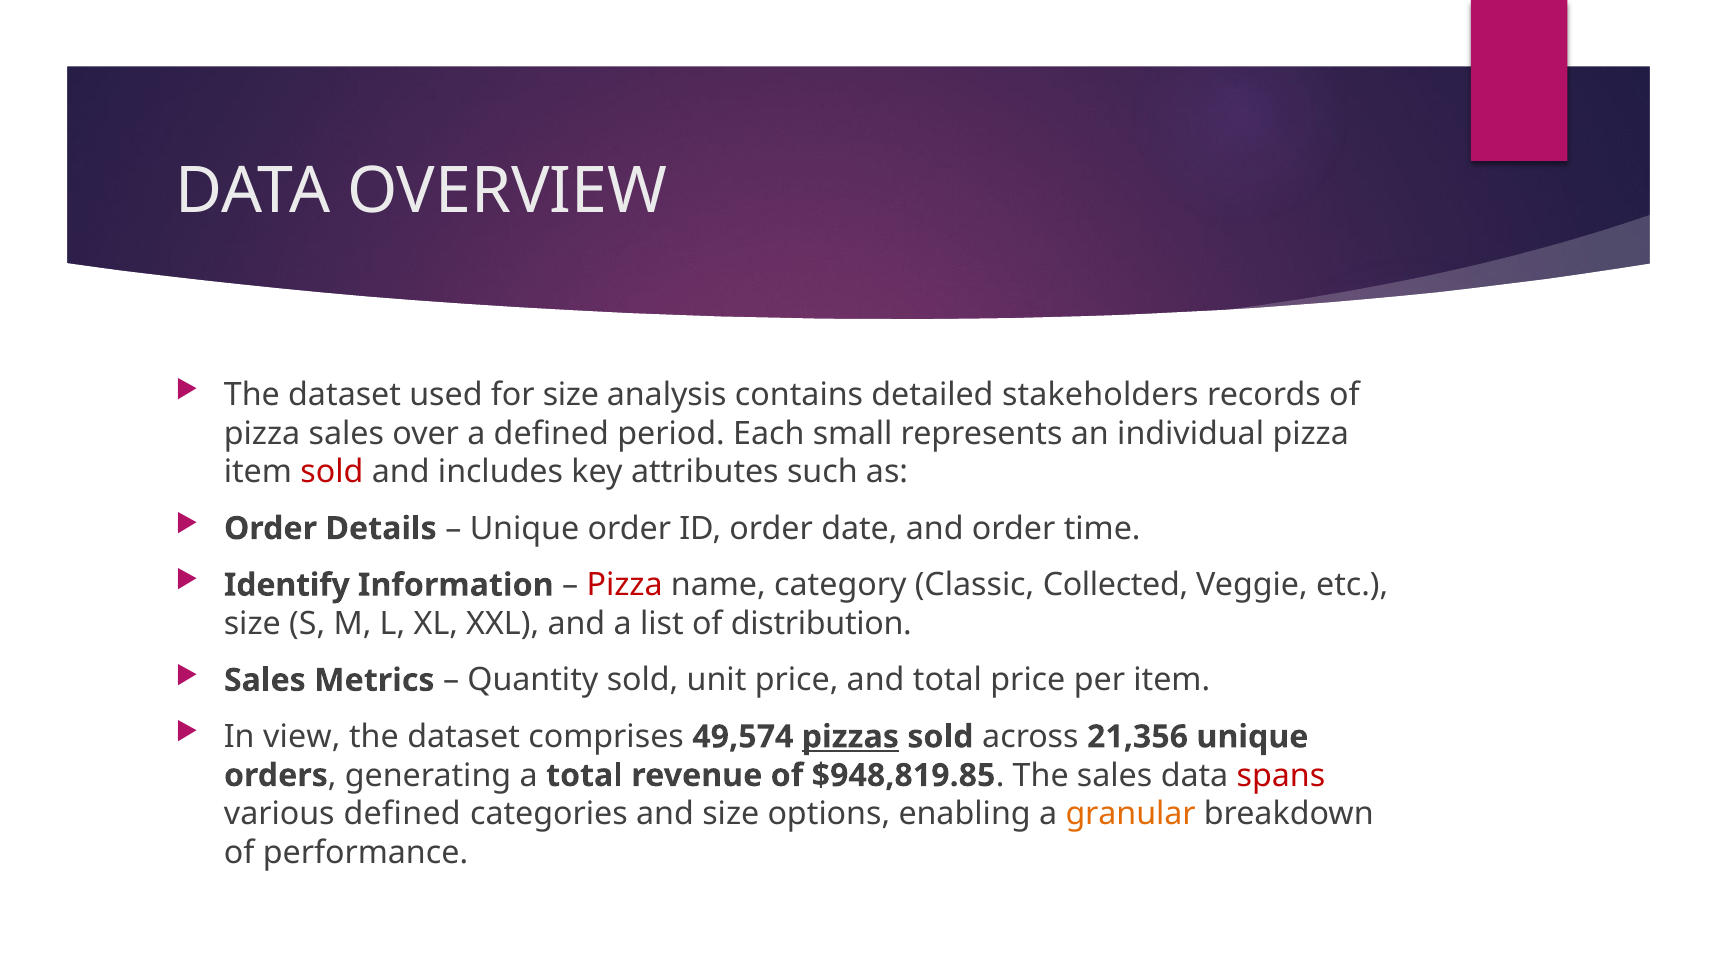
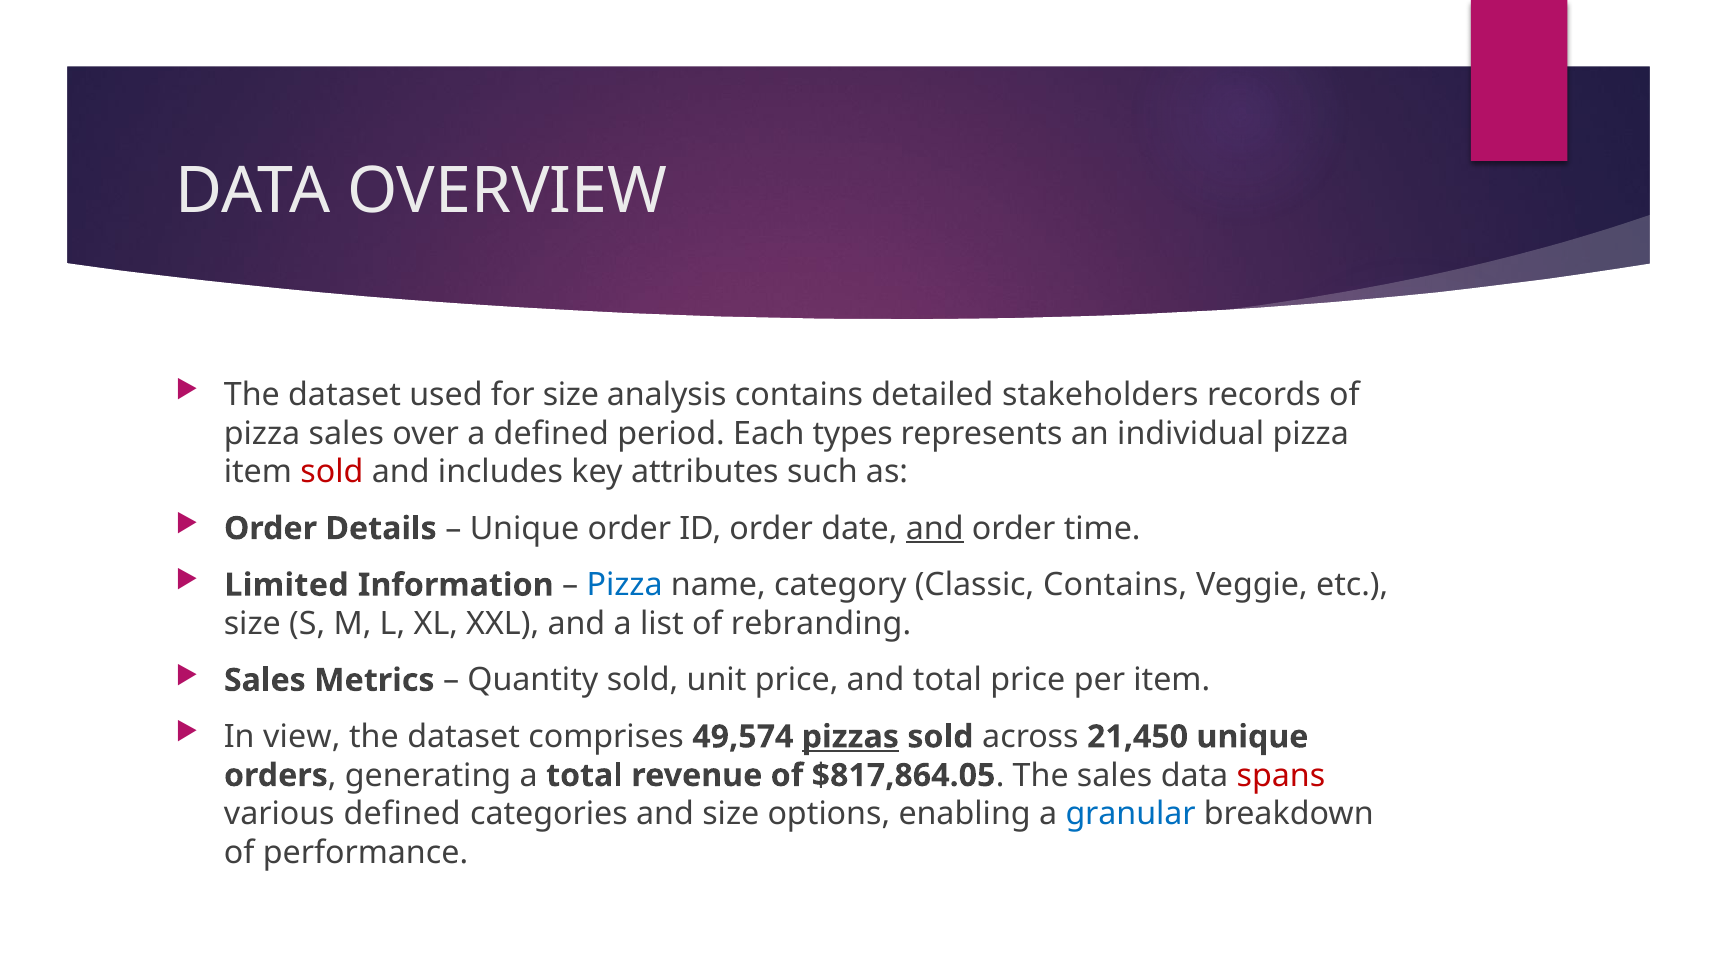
small: small -> types
and at (935, 529) underline: none -> present
Identify: Identify -> Limited
Pizza at (625, 585) colour: red -> blue
Classic Collected: Collected -> Contains
distribution: distribution -> rebranding
21,356: 21,356 -> 21,450
$948,819.85: $948,819.85 -> $817,864.05
granular colour: orange -> blue
